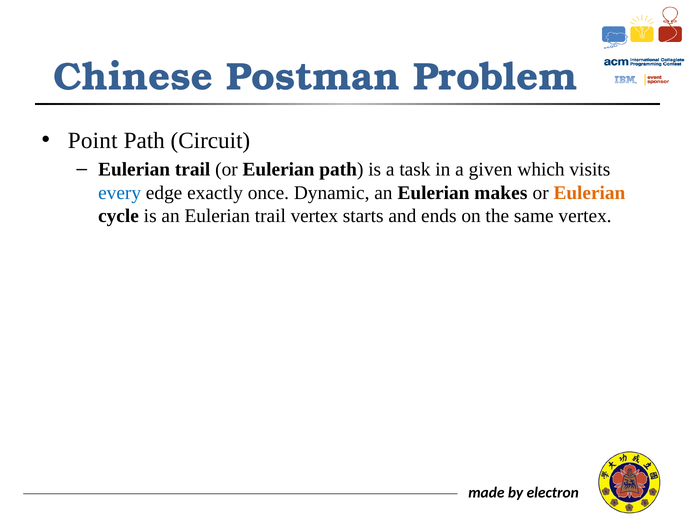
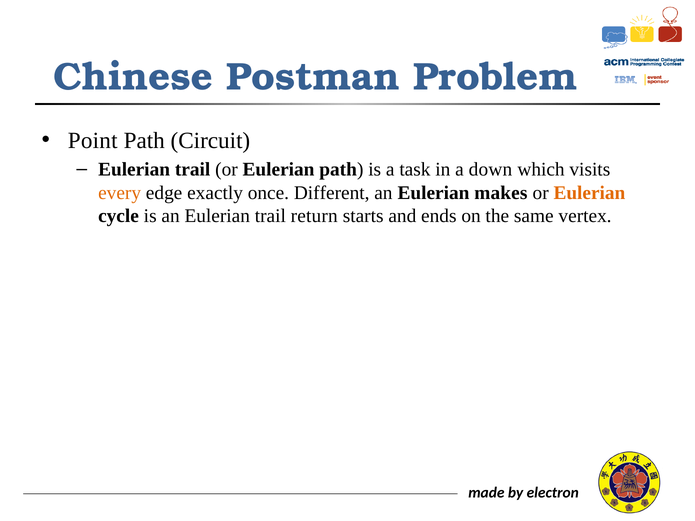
given: given -> down
every colour: blue -> orange
Dynamic: Dynamic -> Different
trail vertex: vertex -> return
